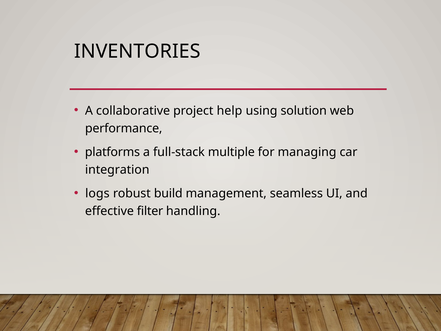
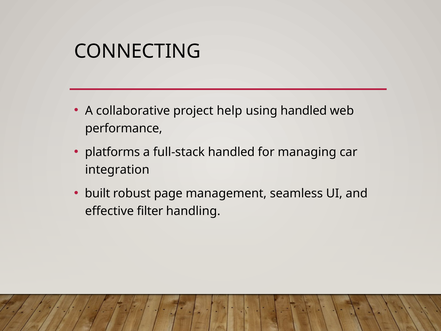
INVENTORIES: INVENTORIES -> CONNECTING
using solution: solution -> handled
full-stack multiple: multiple -> handled
logs: logs -> built
build: build -> page
